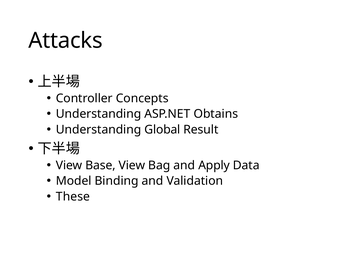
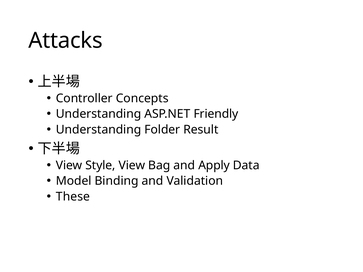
Obtains: Obtains -> Friendly
Global: Global -> Folder
Base: Base -> Style
